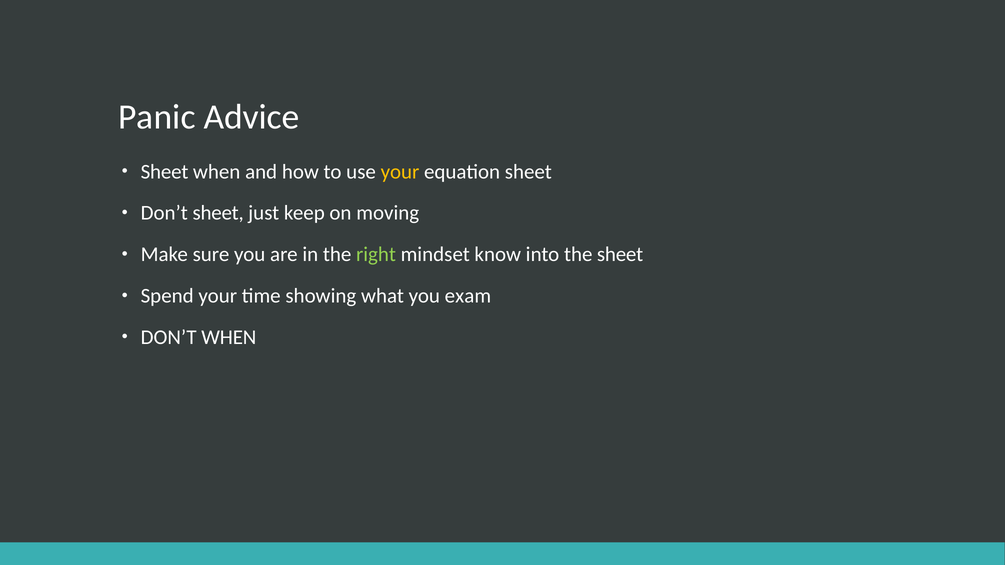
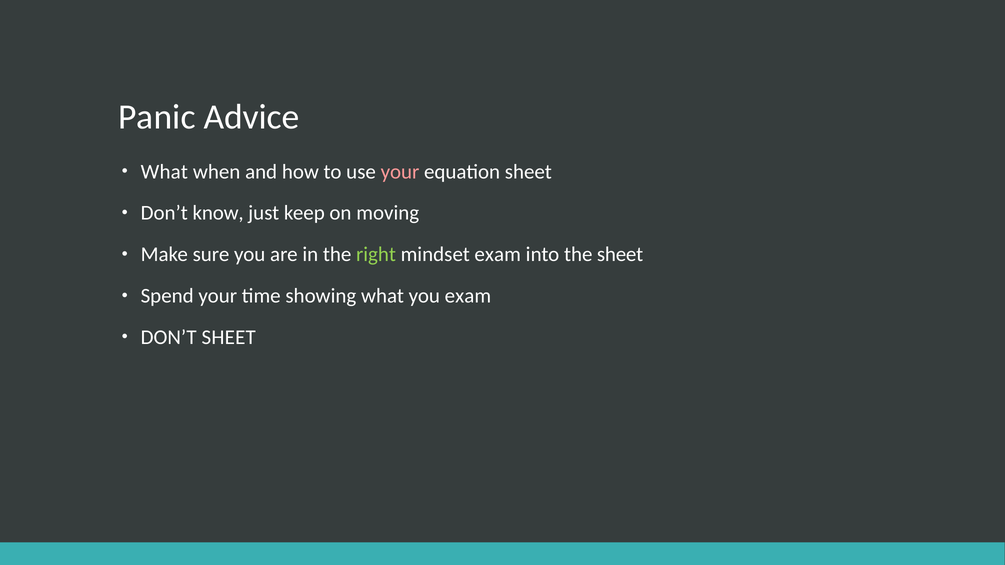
Sheet at (165, 172): Sheet -> What
your at (400, 172) colour: yellow -> pink
Don’t sheet: sheet -> know
mindset know: know -> exam
DON’T WHEN: WHEN -> SHEET
